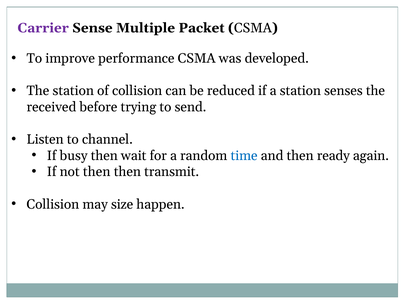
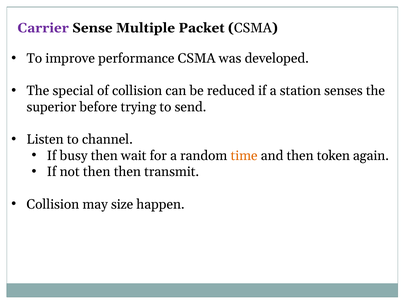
The station: station -> special
received: received -> superior
time colour: blue -> orange
ready: ready -> token
